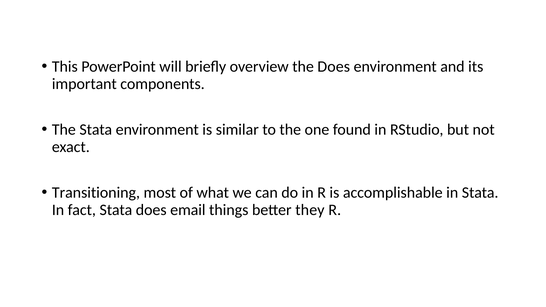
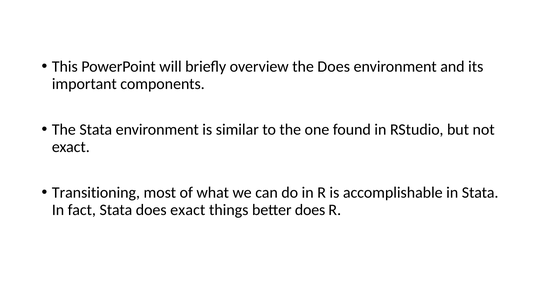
does email: email -> exact
better they: they -> does
